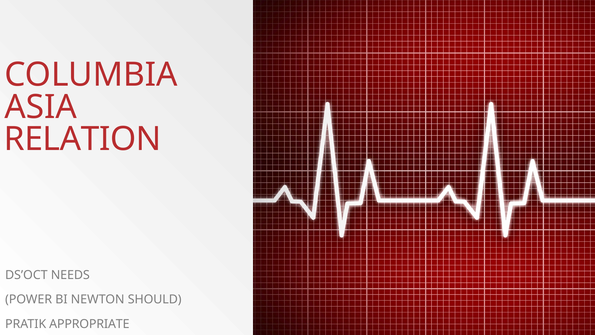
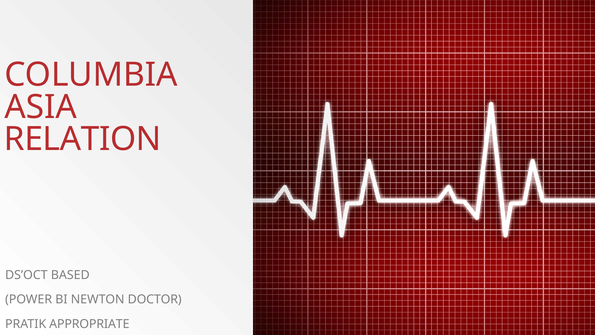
NEEDS: NEEDS -> BASED
SHOULD: SHOULD -> DOCTOR
